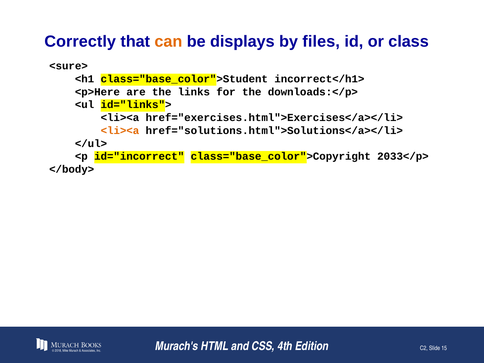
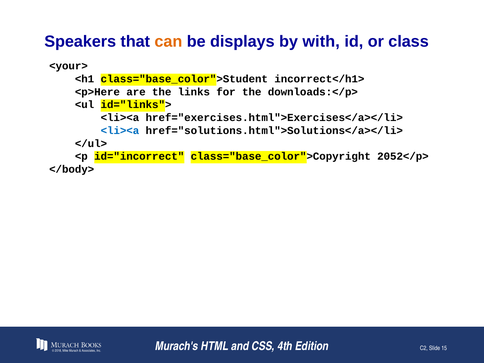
Correctly: Correctly -> Speakers
files: files -> with
<sure>: <sure> -> <your>
<li><a at (120, 131) colour: orange -> blue
2033</p>: 2033</p> -> 2052</p>
